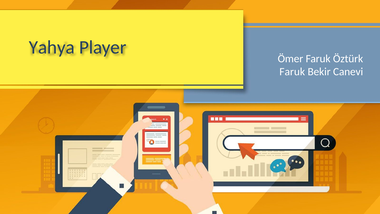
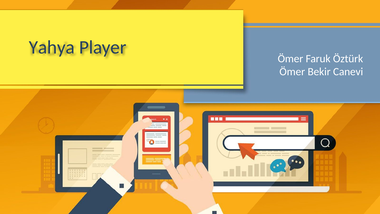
Faruk at (292, 72): Faruk -> Ömer
